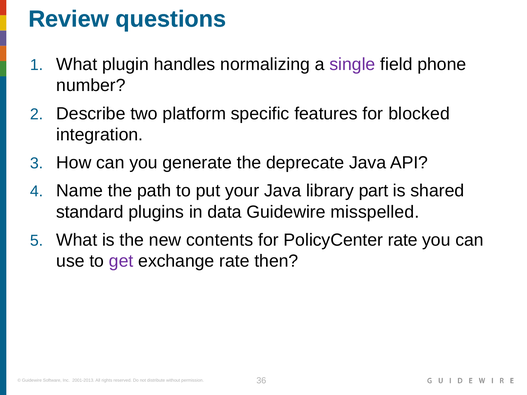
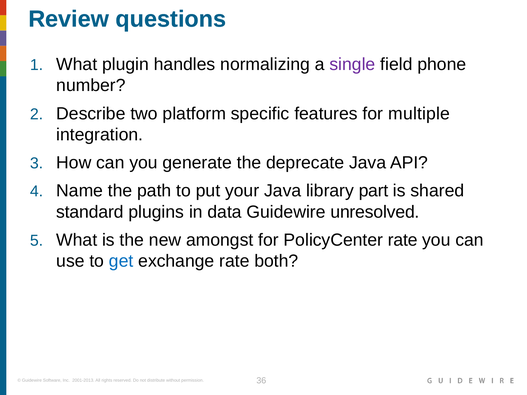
blocked: blocked -> multiple
misspelled: misspelled -> unresolved
contents: contents -> amongst
get colour: purple -> blue
then: then -> both
